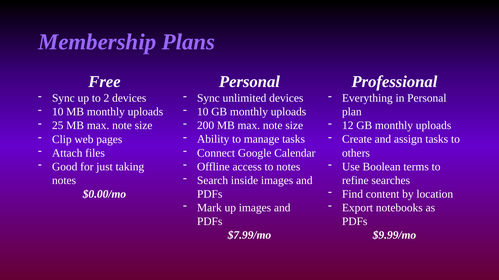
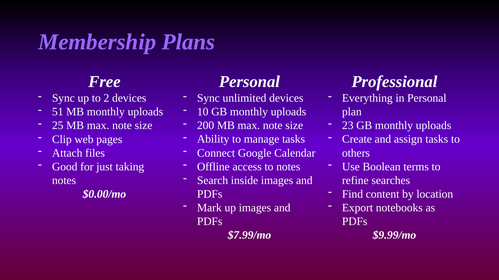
10 at (58, 112): 10 -> 51
12: 12 -> 23
